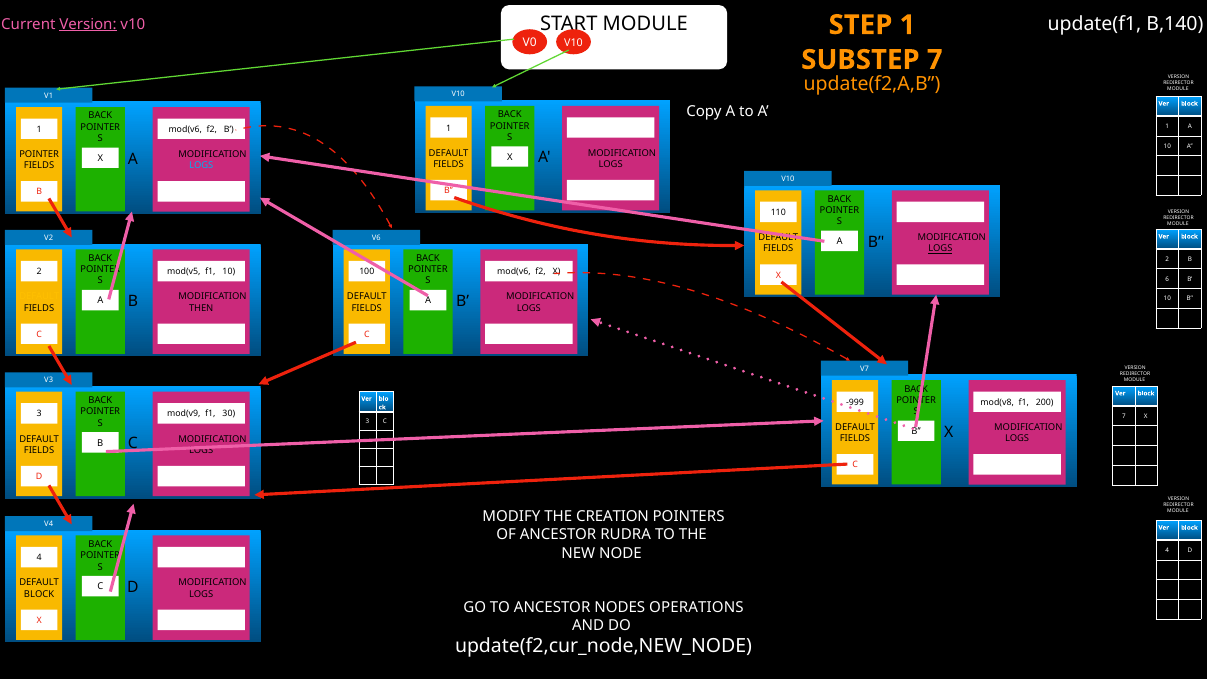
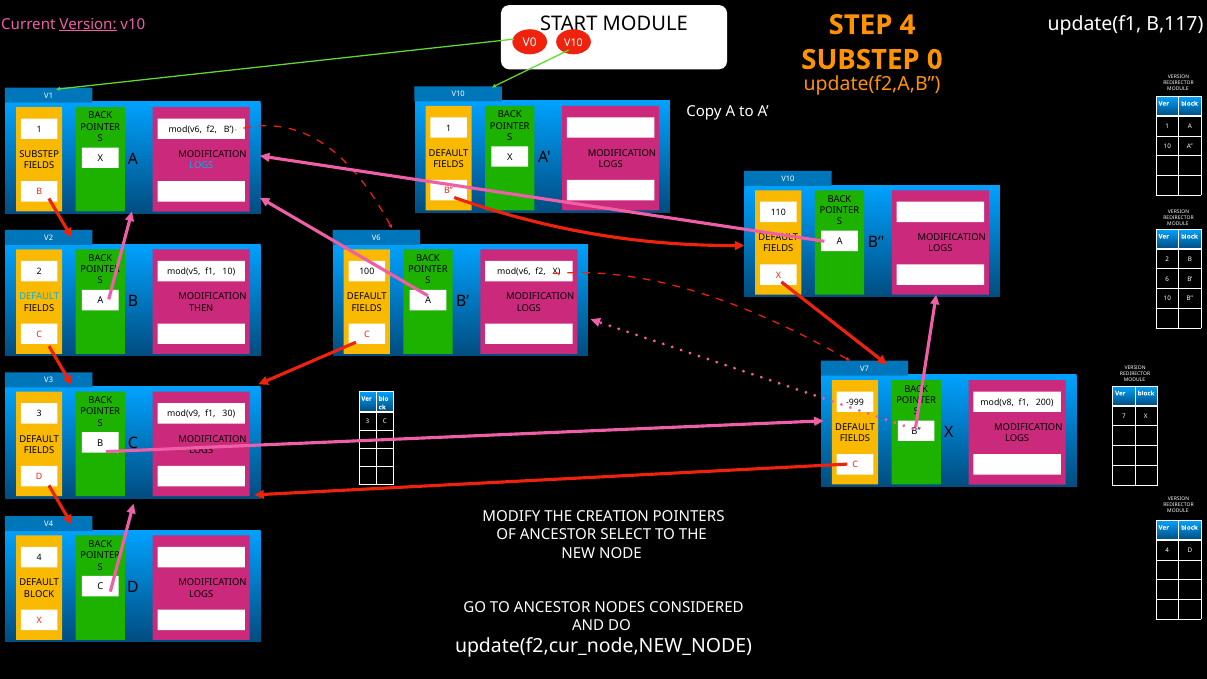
B,140: B,140 -> B,117
STEP 1: 1 -> 4
SUBSTEP 7: 7 -> 0
POINTER at (39, 154): POINTER -> SUBSTEP
LOGS at (940, 249) underline: present -> none
DEFAULT at (39, 297) colour: yellow -> light blue
RUDRA: RUDRA -> SELECT
OPERATIONS: OPERATIONS -> CONSIDERED
